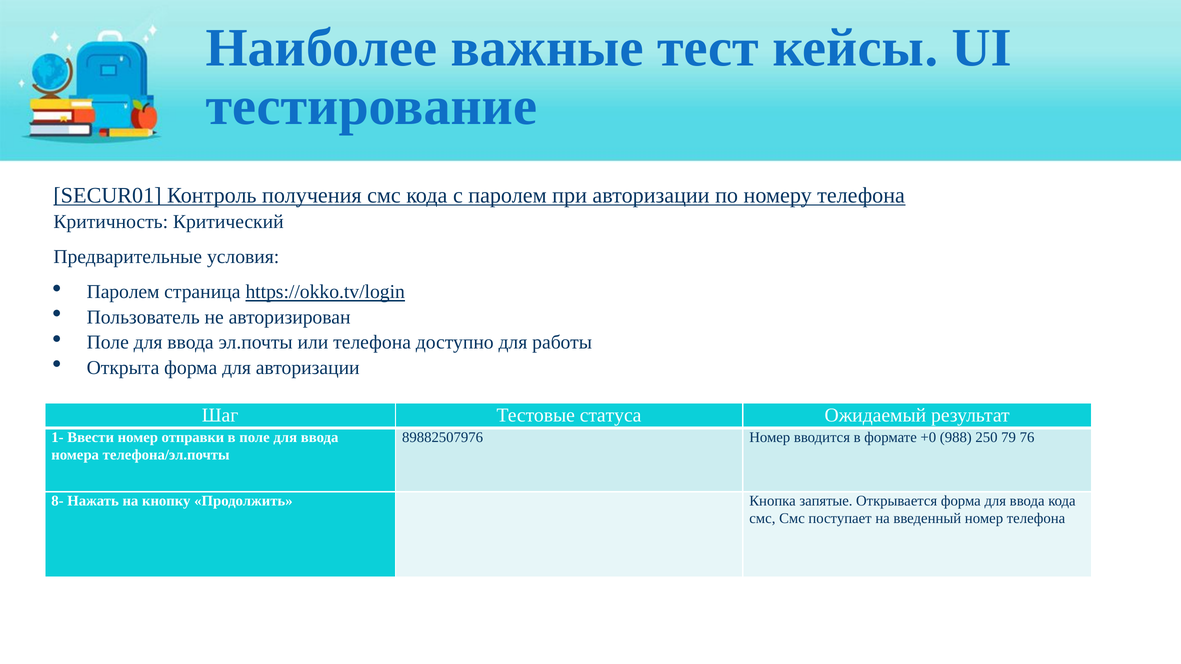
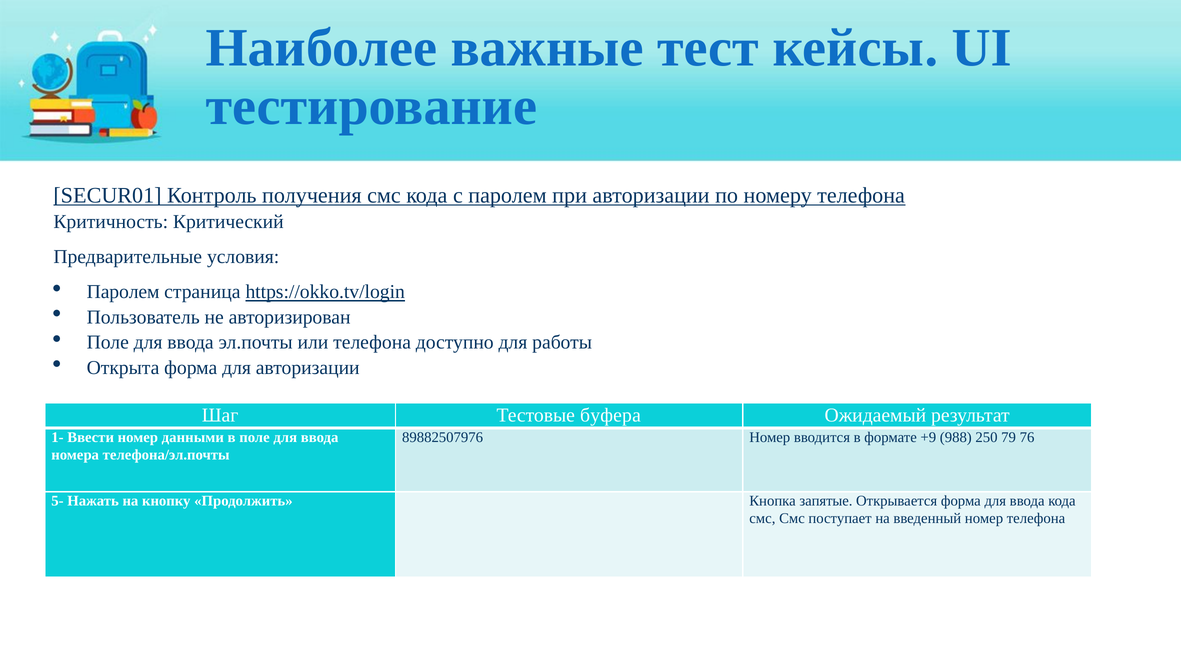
статуса: статуса -> буфера
отправки: отправки -> данными
+0: +0 -> +9
8-: 8- -> 5-
